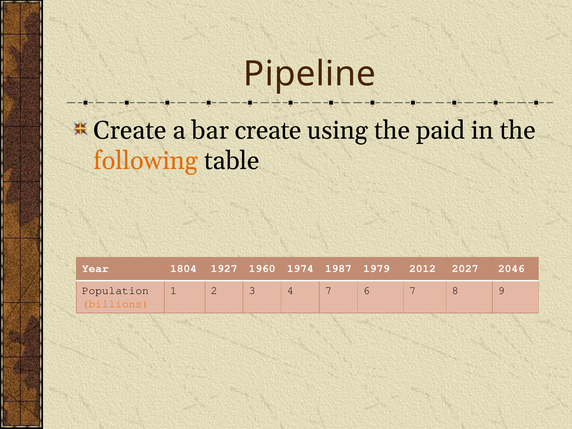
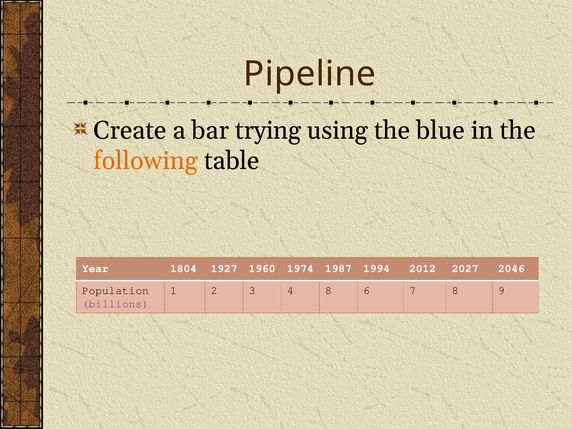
bar create: create -> trying
paid: paid -> blue
1979: 1979 -> 1994
4 7: 7 -> 8
billions colour: orange -> purple
